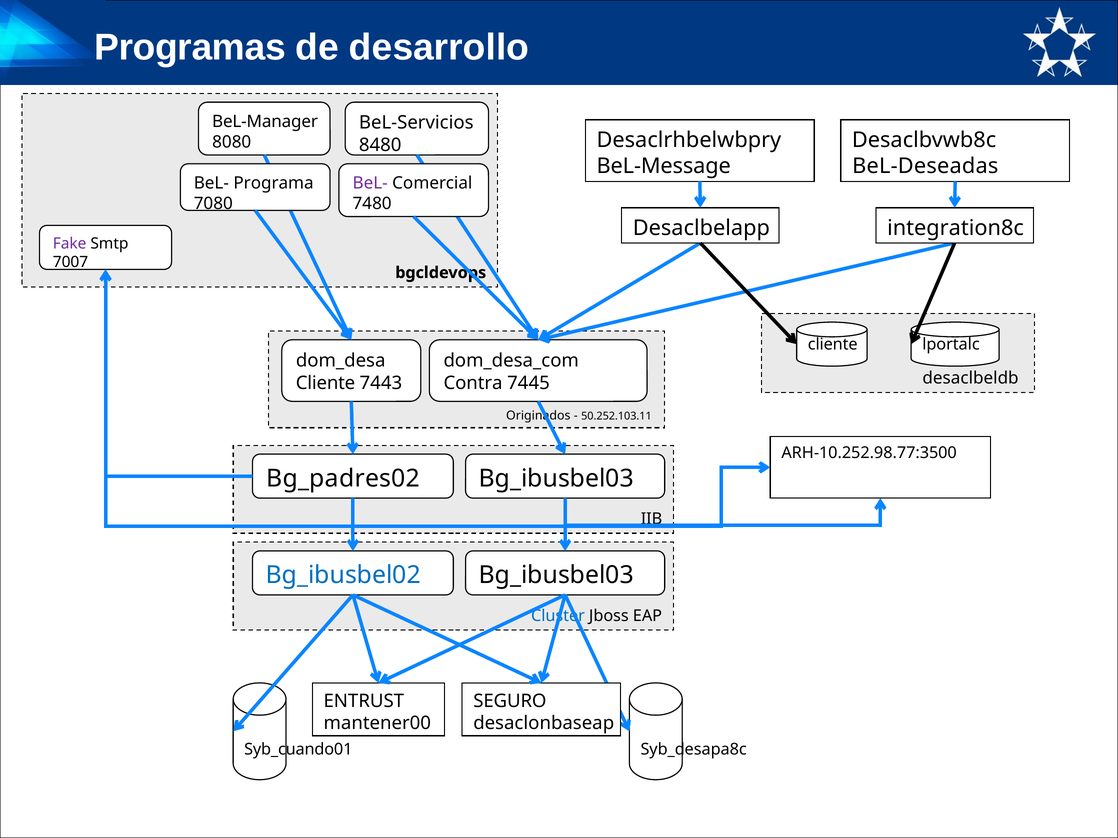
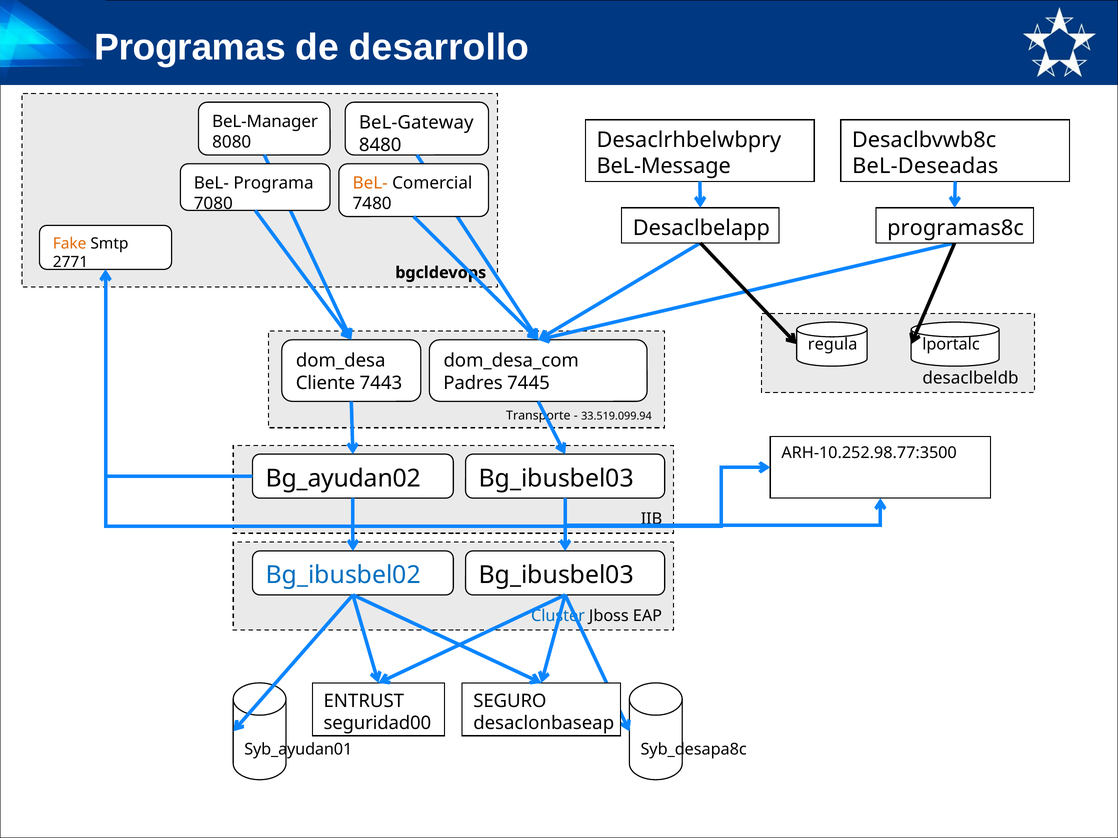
BeL-Servicios: BeL-Servicios -> BeL-Gateway
BeL- at (370, 183) colour: purple -> orange
integration8c: integration8c -> programas8c
Fake colour: purple -> orange
7007: 7007 -> 2771
cliente at (833, 345): cliente -> regula
Contra: Contra -> Padres
Originados: Originados -> Transporte
50.252.103.11: 50.252.103.11 -> 33.519.099.94
Bg_padres02: Bg_padres02 -> Bg_ayudan02
mantener00: mantener00 -> seguridad00
Syb_cuando01: Syb_cuando01 -> Syb_ayudan01
